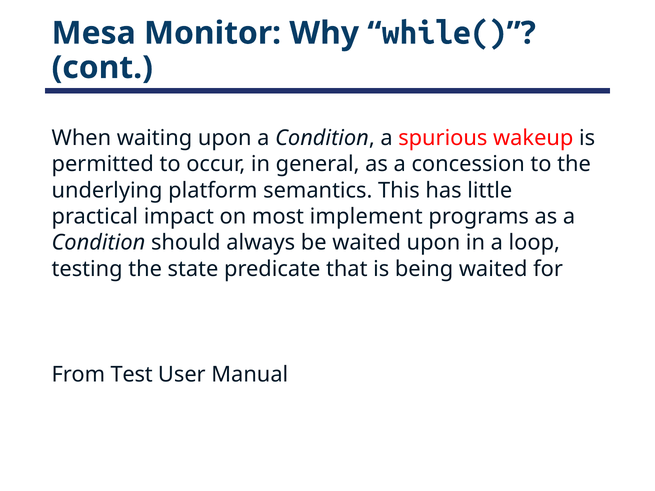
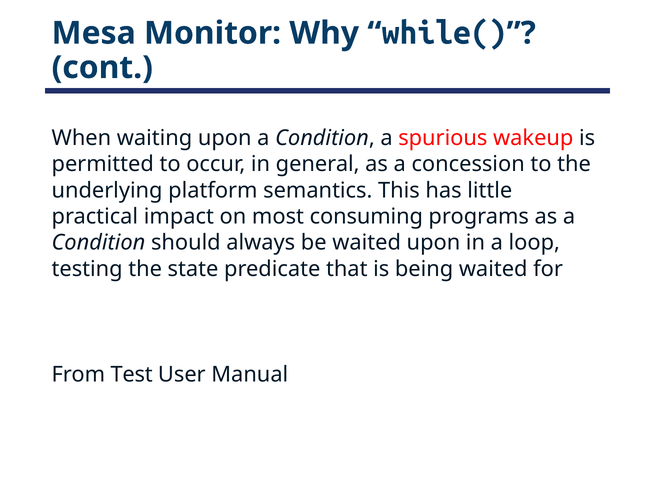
implement: implement -> consuming
